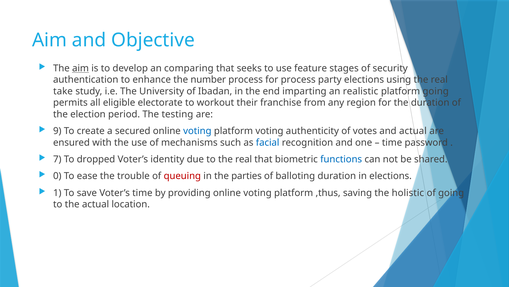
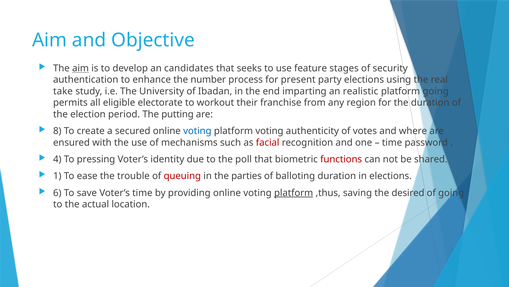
comparing: comparing -> candidates
for process: process -> present
testing: testing -> putting
9: 9 -> 8
and actual: actual -> where
facial colour: blue -> red
7: 7 -> 4
dropped: dropped -> pressing
to the real: real -> poll
functions colour: blue -> red
0: 0 -> 1
1: 1 -> 6
platform at (294, 192) underline: none -> present
holistic: holistic -> desired
